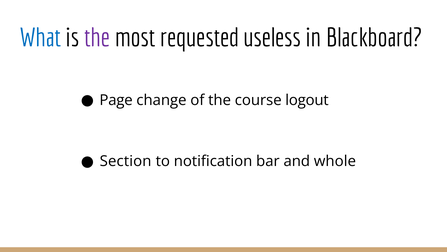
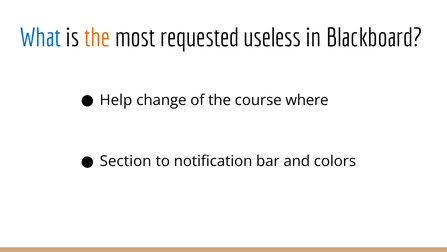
the at (97, 38) colour: purple -> orange
Page: Page -> Help
logout: logout -> where
whole: whole -> colors
